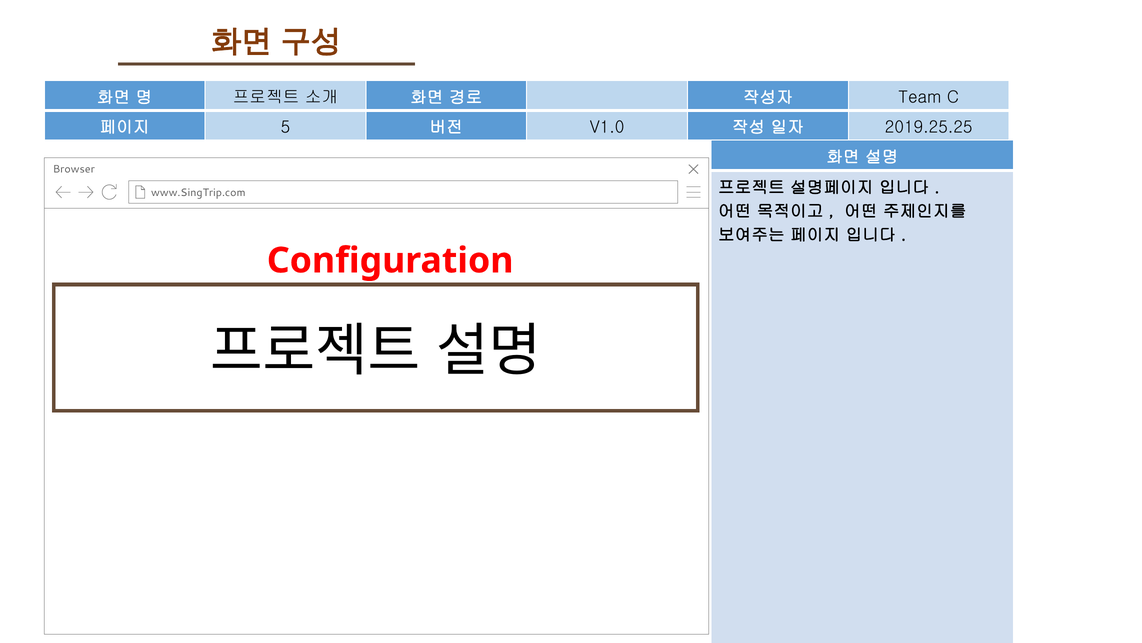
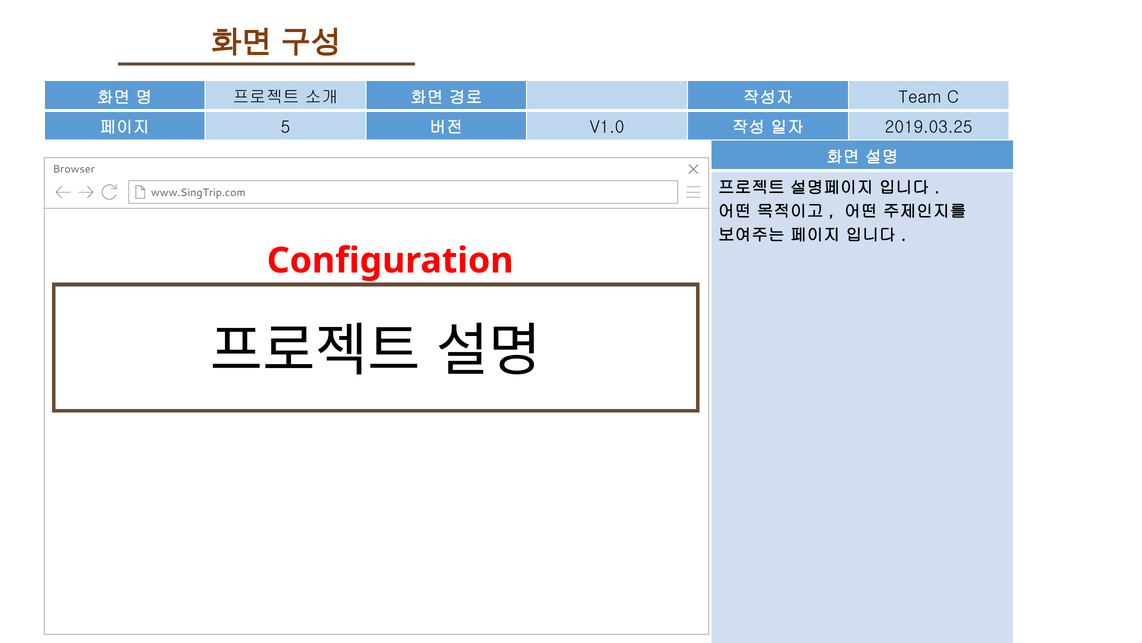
2019.25.25: 2019.25.25 -> 2019.03.25
